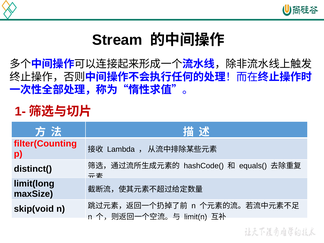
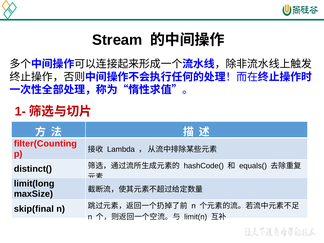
skip(void: skip(void -> skip(final
